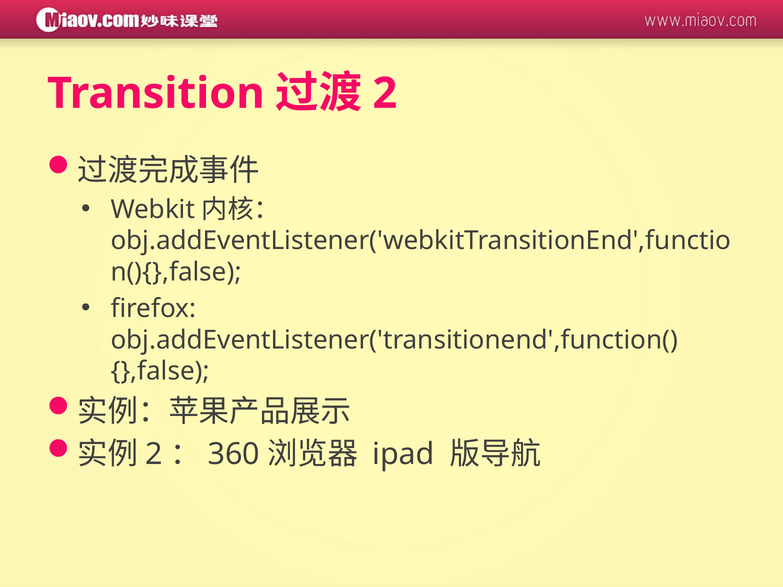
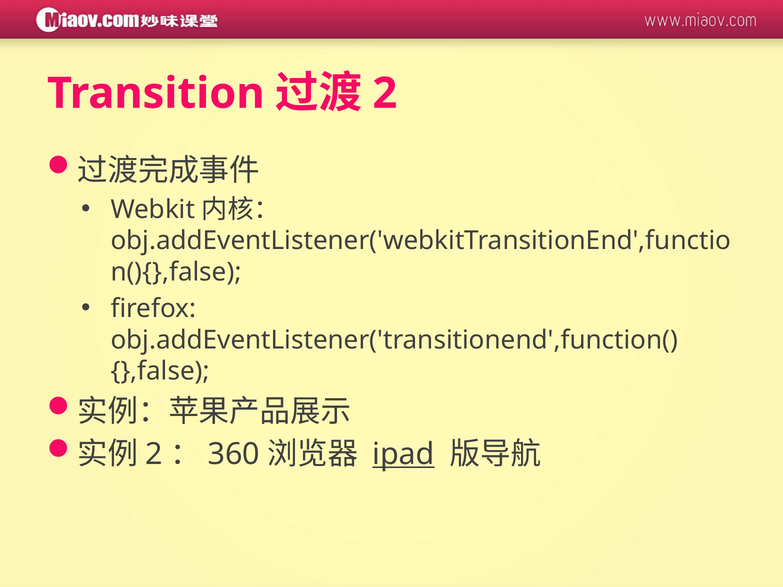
ipad underline: none -> present
